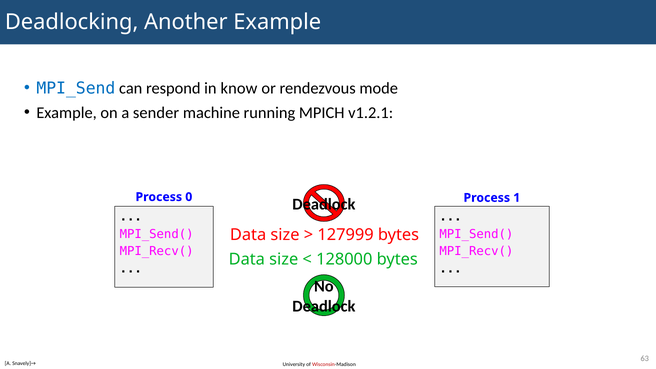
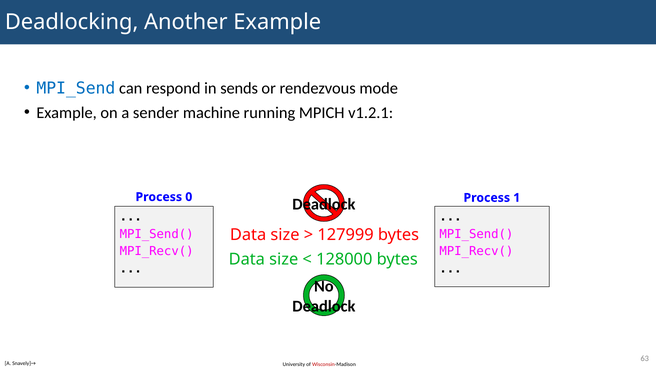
know: know -> sends
